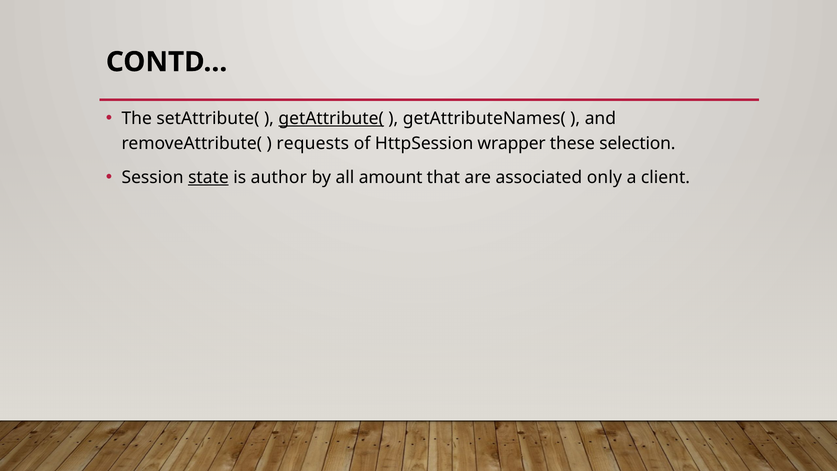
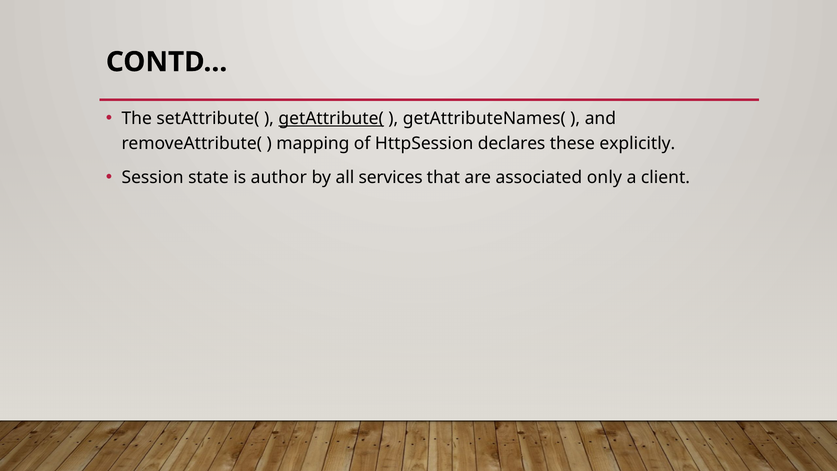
requests: requests -> mapping
wrapper: wrapper -> declares
selection: selection -> explicitly
state underline: present -> none
amount: amount -> services
